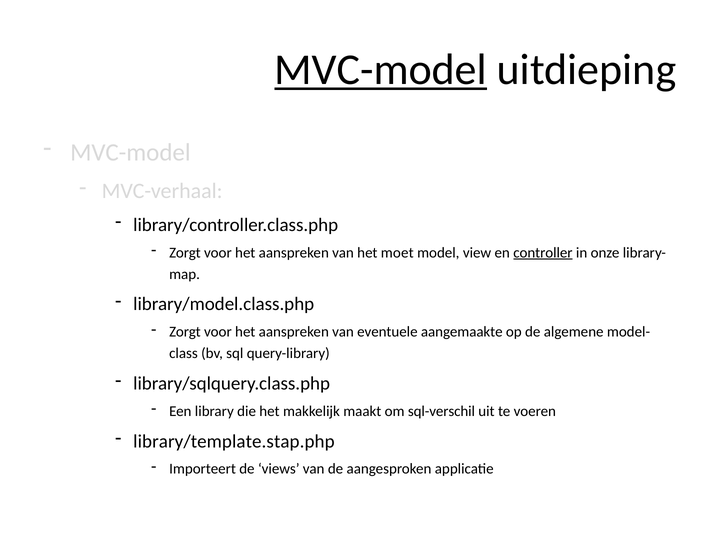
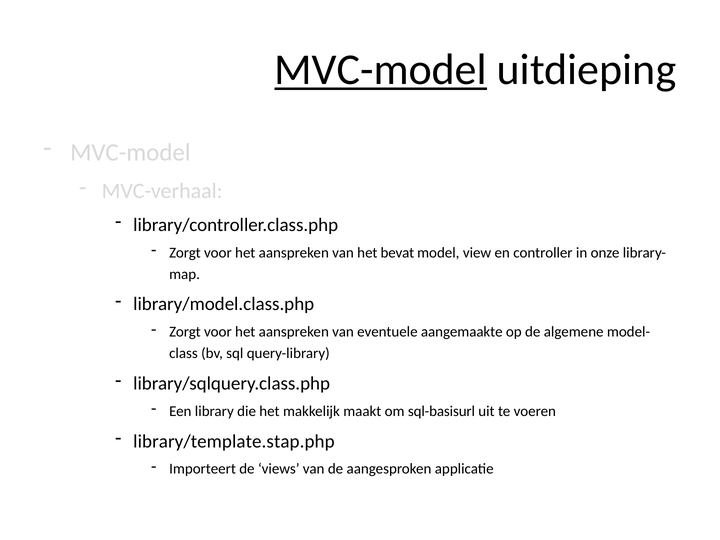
moet: moet -> bevat
controller underline: present -> none
sql-verschil: sql-verschil -> sql-basisurl
